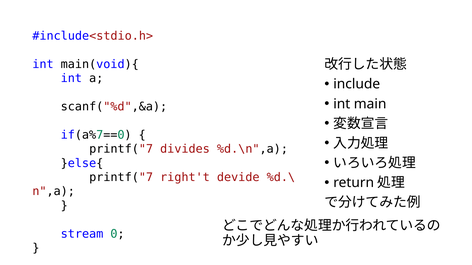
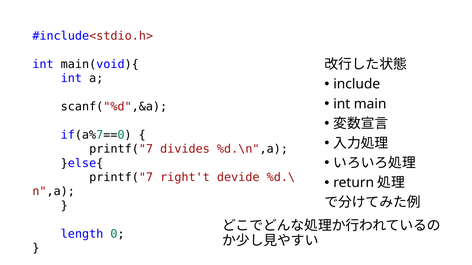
stream: stream -> length
